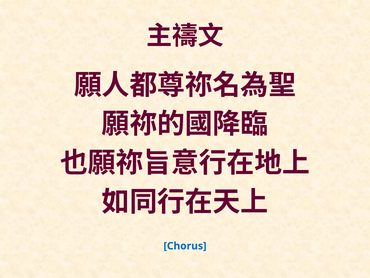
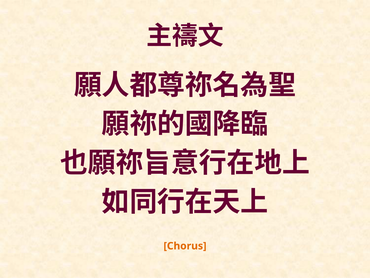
Chorus colour: blue -> orange
